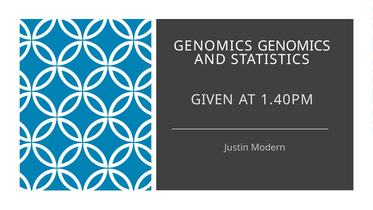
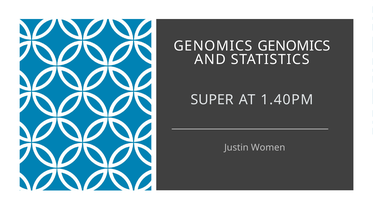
GIVEN: GIVEN -> SUPER
Modern: Modern -> Women
